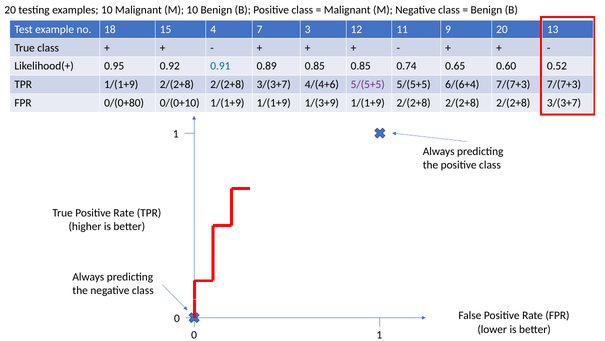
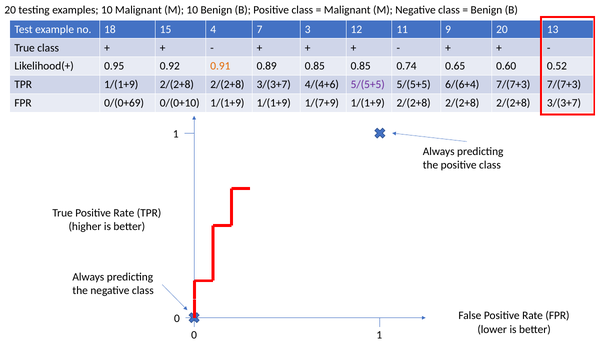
0.91 colour: blue -> orange
0/(0+80: 0/(0+80 -> 0/(0+69
1/(3+9: 1/(3+9 -> 1/(7+9
